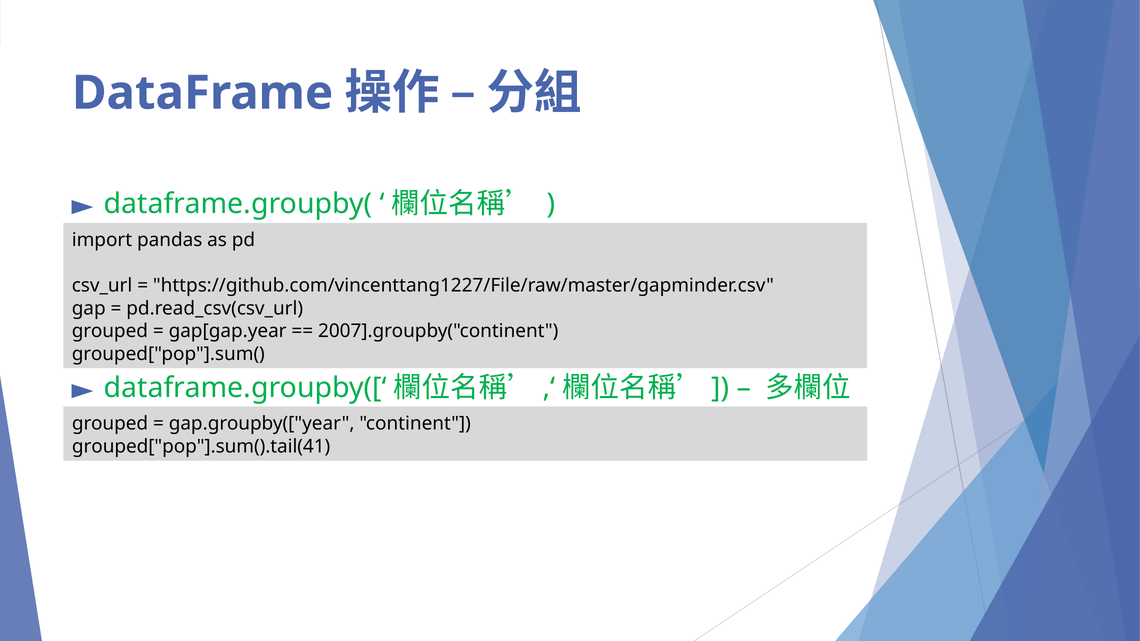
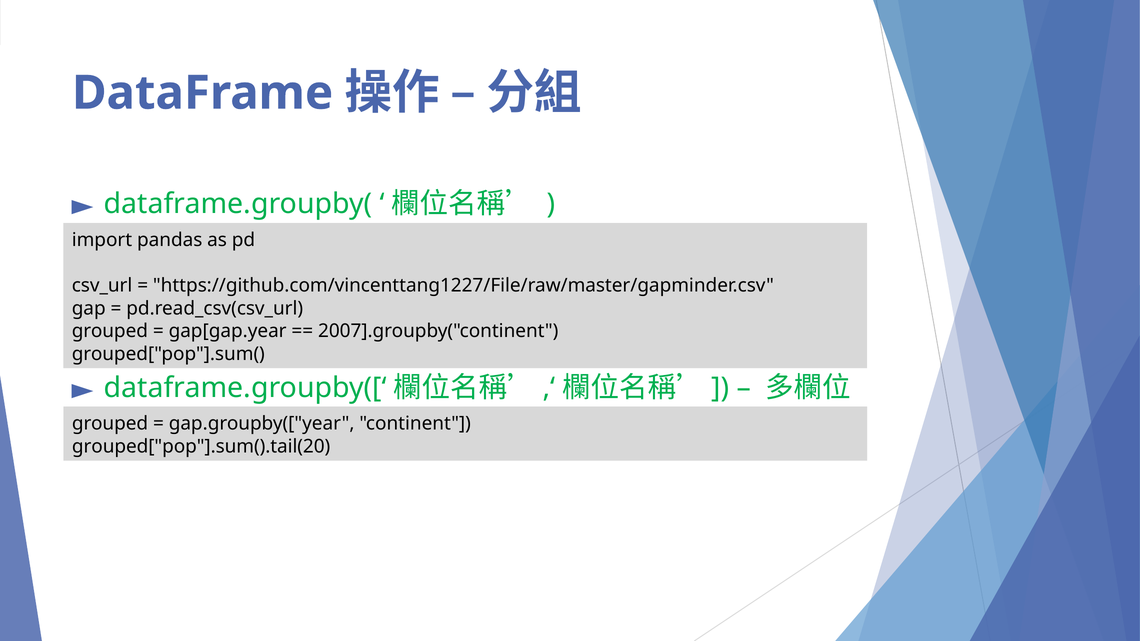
grouped["pop"].sum().tail(41: grouped["pop"].sum().tail(41 -> grouped["pop"].sum().tail(20
